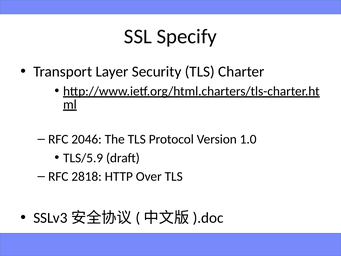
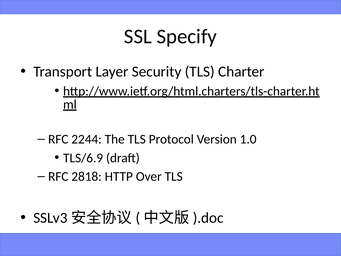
2046: 2046 -> 2244
TLS/5.9: TLS/5.9 -> TLS/6.9
